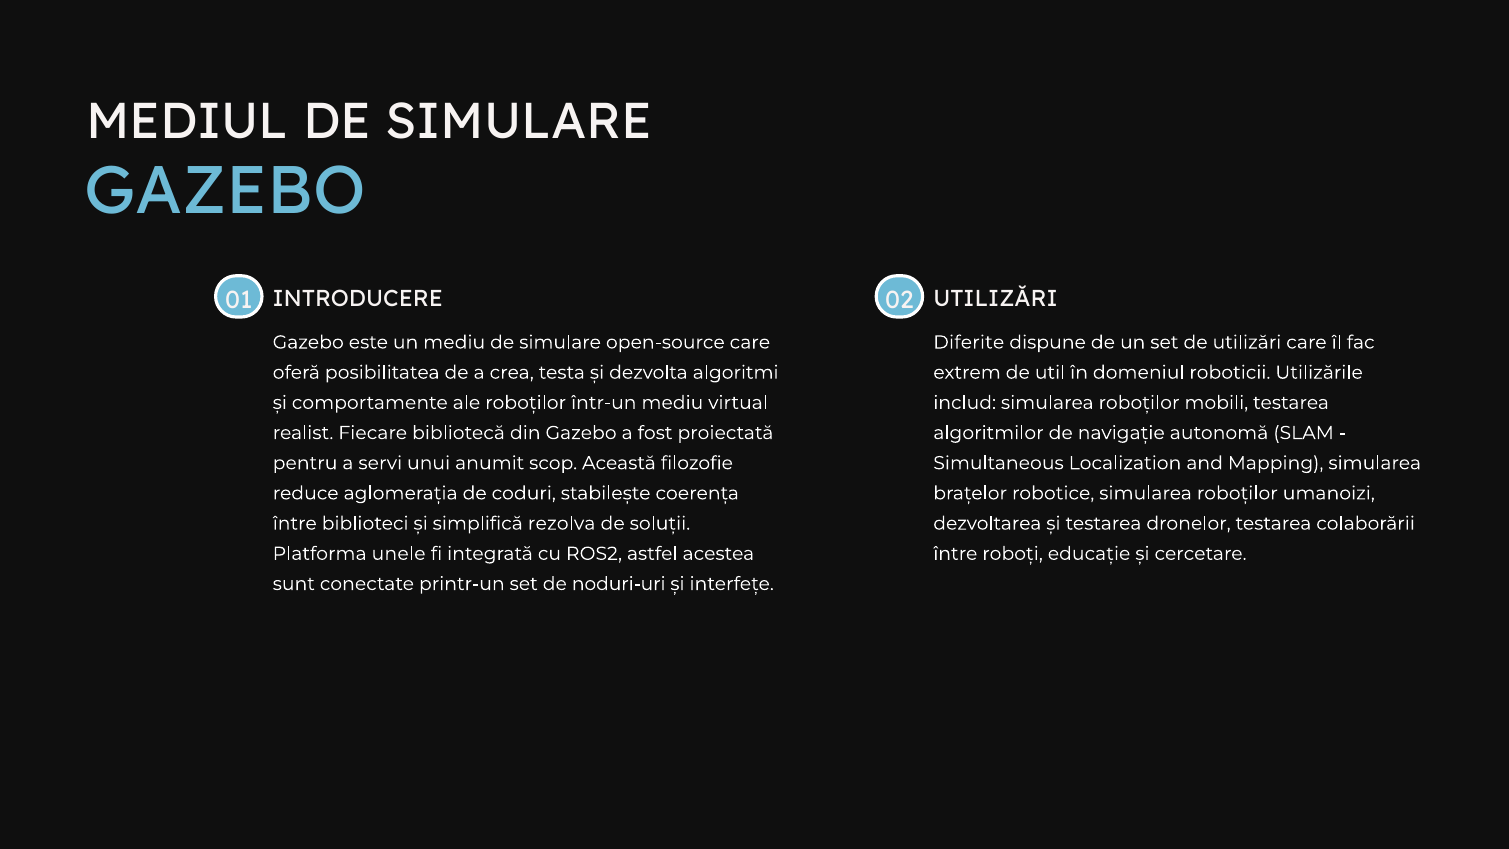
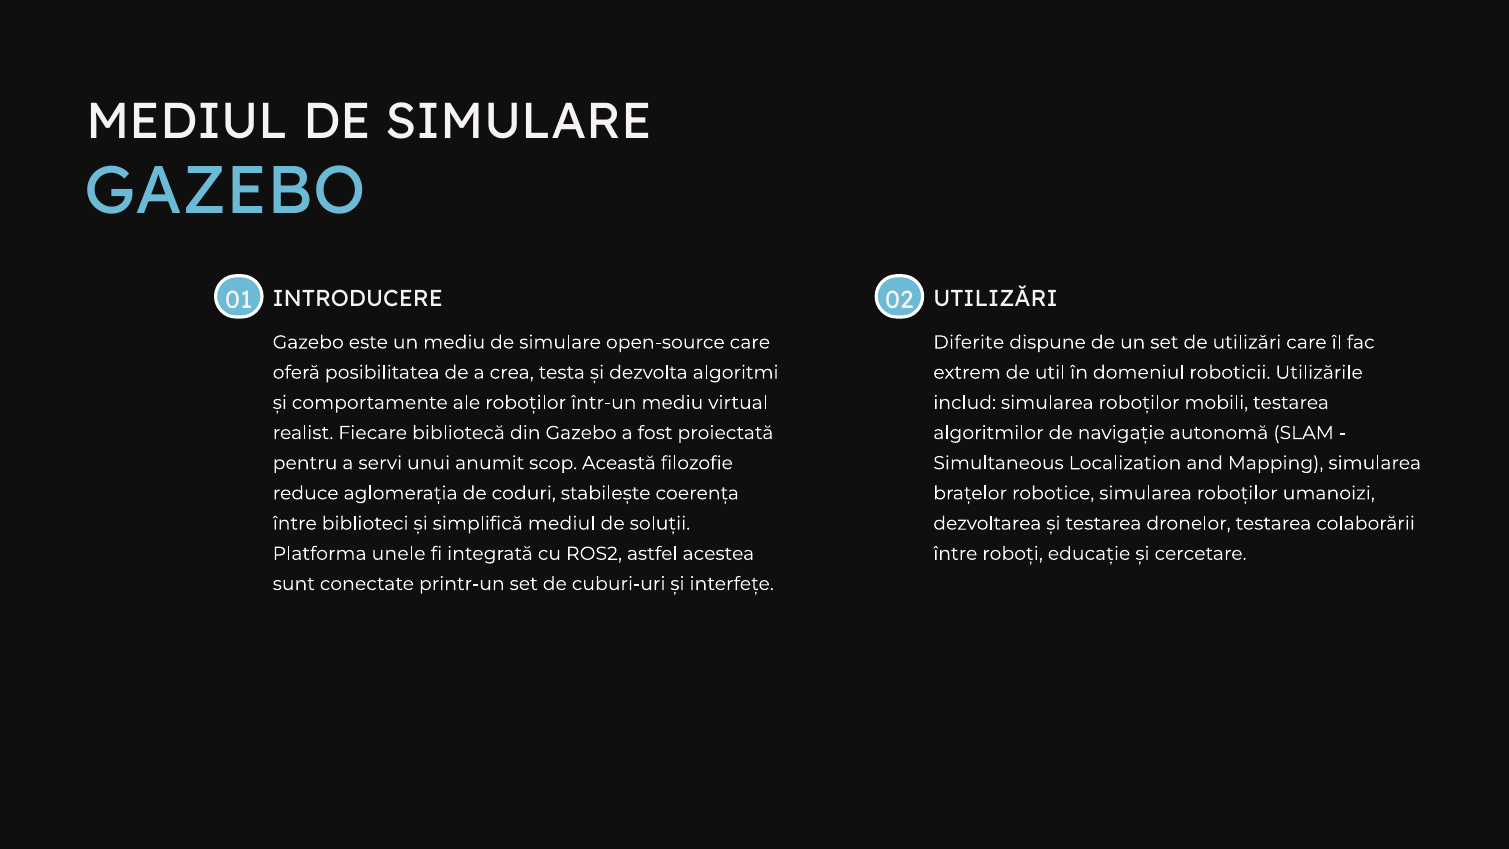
simplifică rezolva: rezolva -> mediul
noduri-uri: noduri-uri -> cuburi-uri
